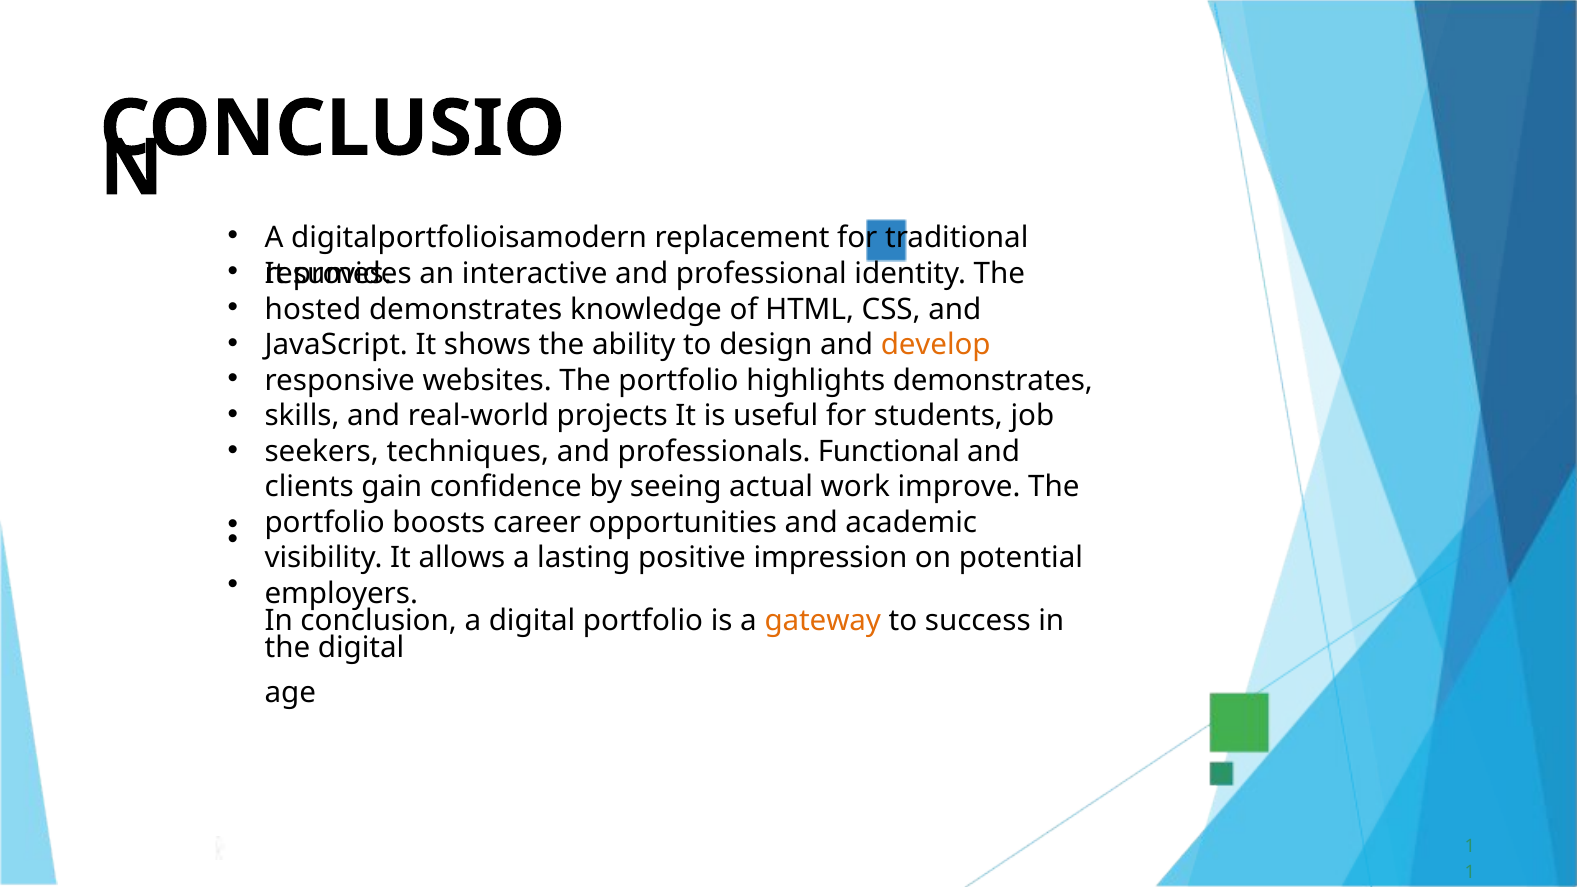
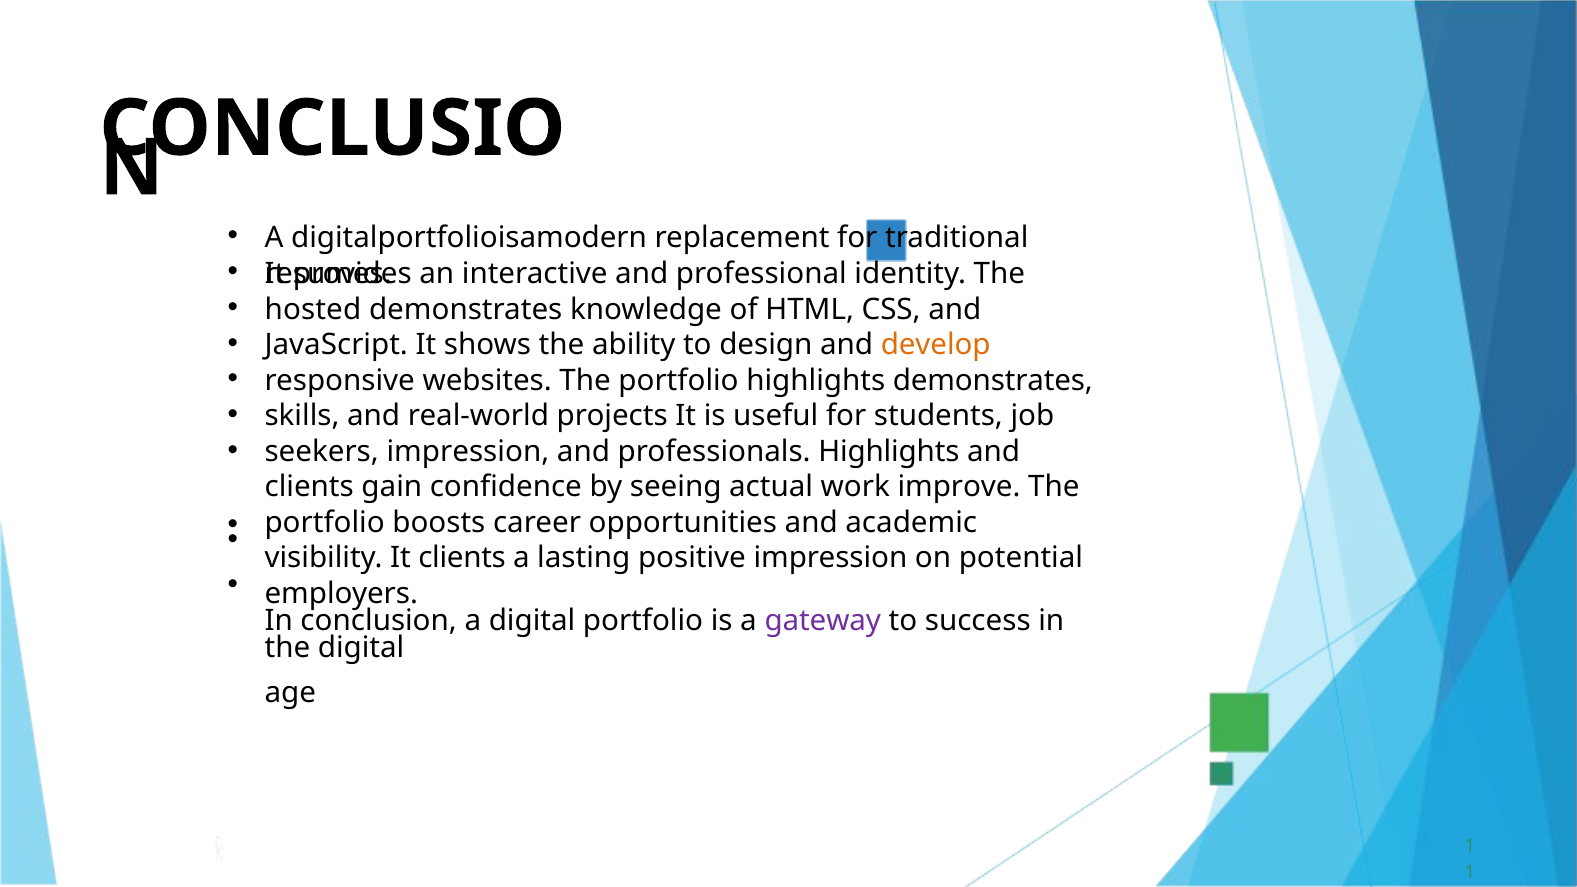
seekers techniques: techniques -> impression
professionals Functional: Functional -> Highlights
It allows: allows -> clients
gateway colour: orange -> purple
